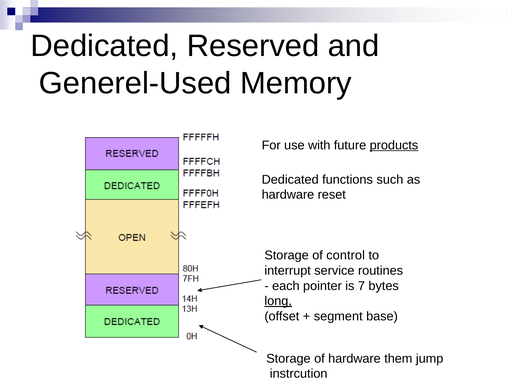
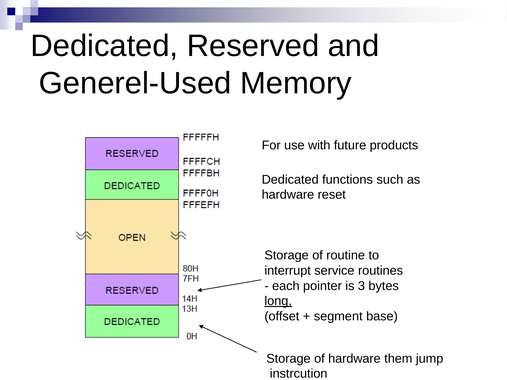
products underline: present -> none
control: control -> routine
7: 7 -> 3
